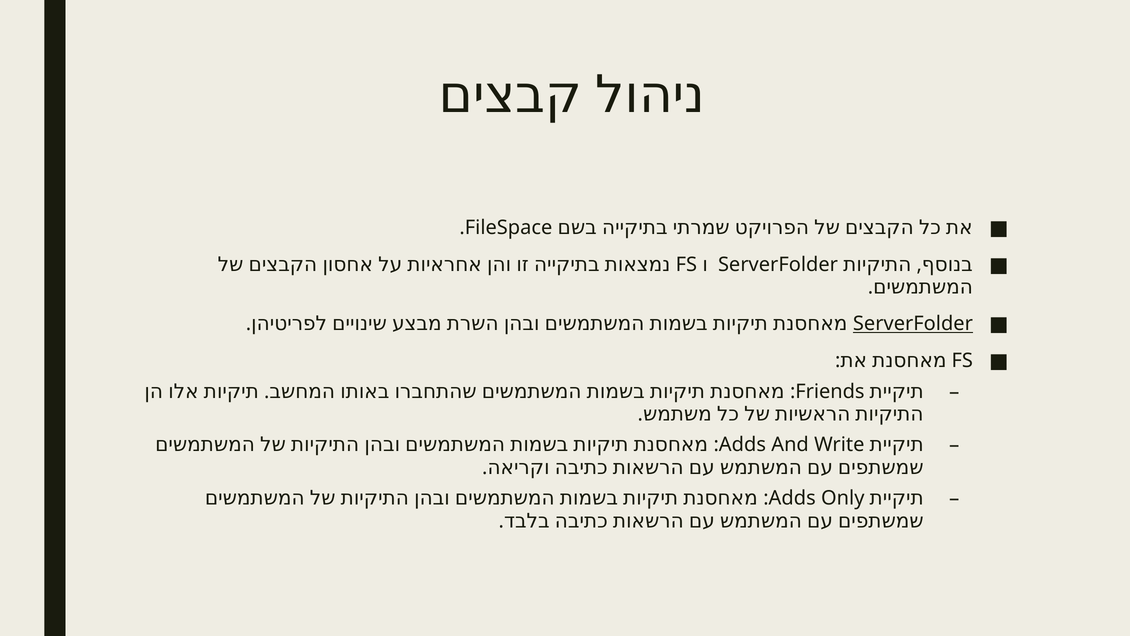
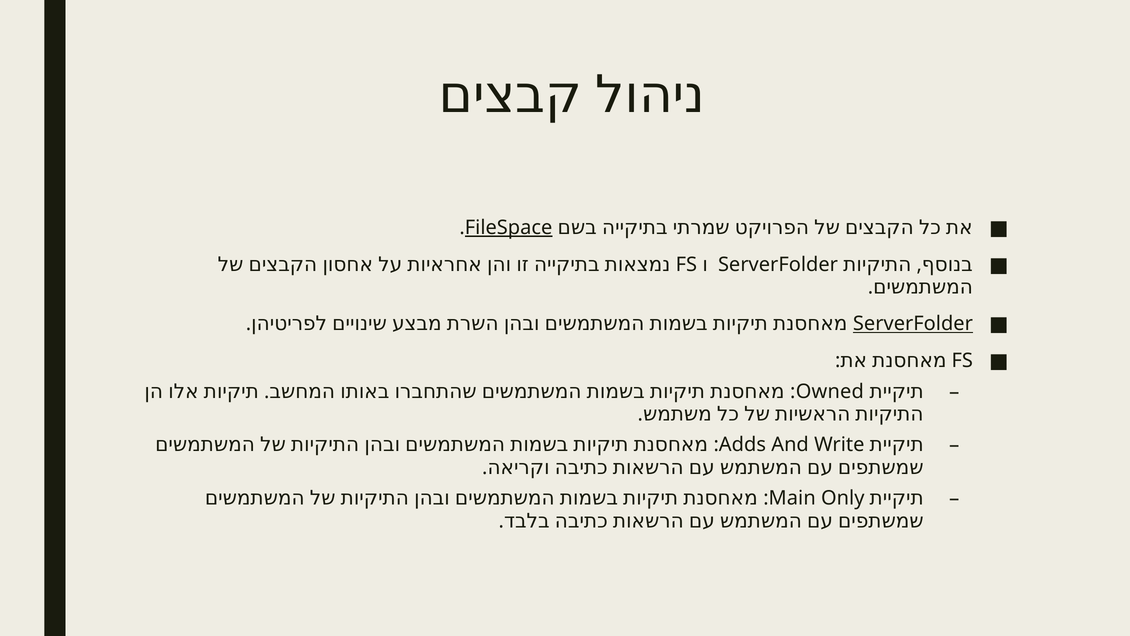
FileSpace underline: none -> present
Friends: Friends -> Owned
Adds at (792, 498): Adds -> Main
